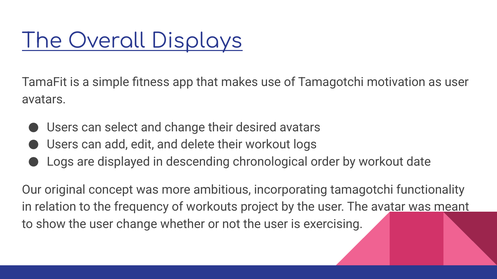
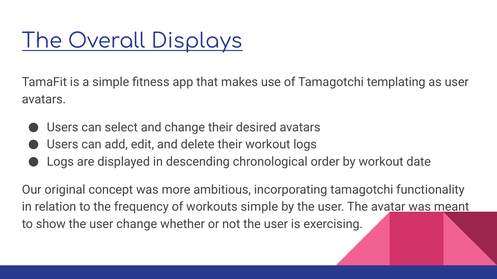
motivation: motivation -> templating
workouts project: project -> simple
